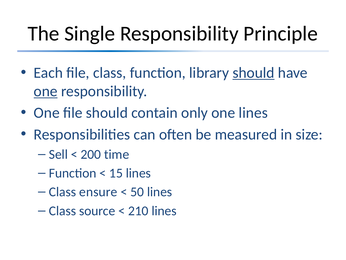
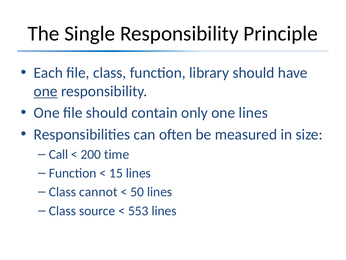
should at (254, 73) underline: present -> none
Sell: Sell -> Call
ensure: ensure -> cannot
210: 210 -> 553
